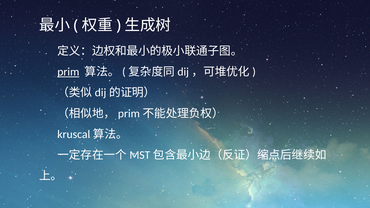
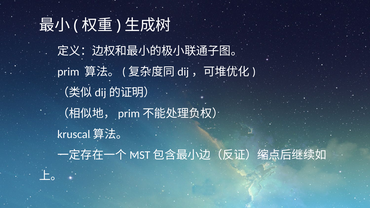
prim underline: present -> none
